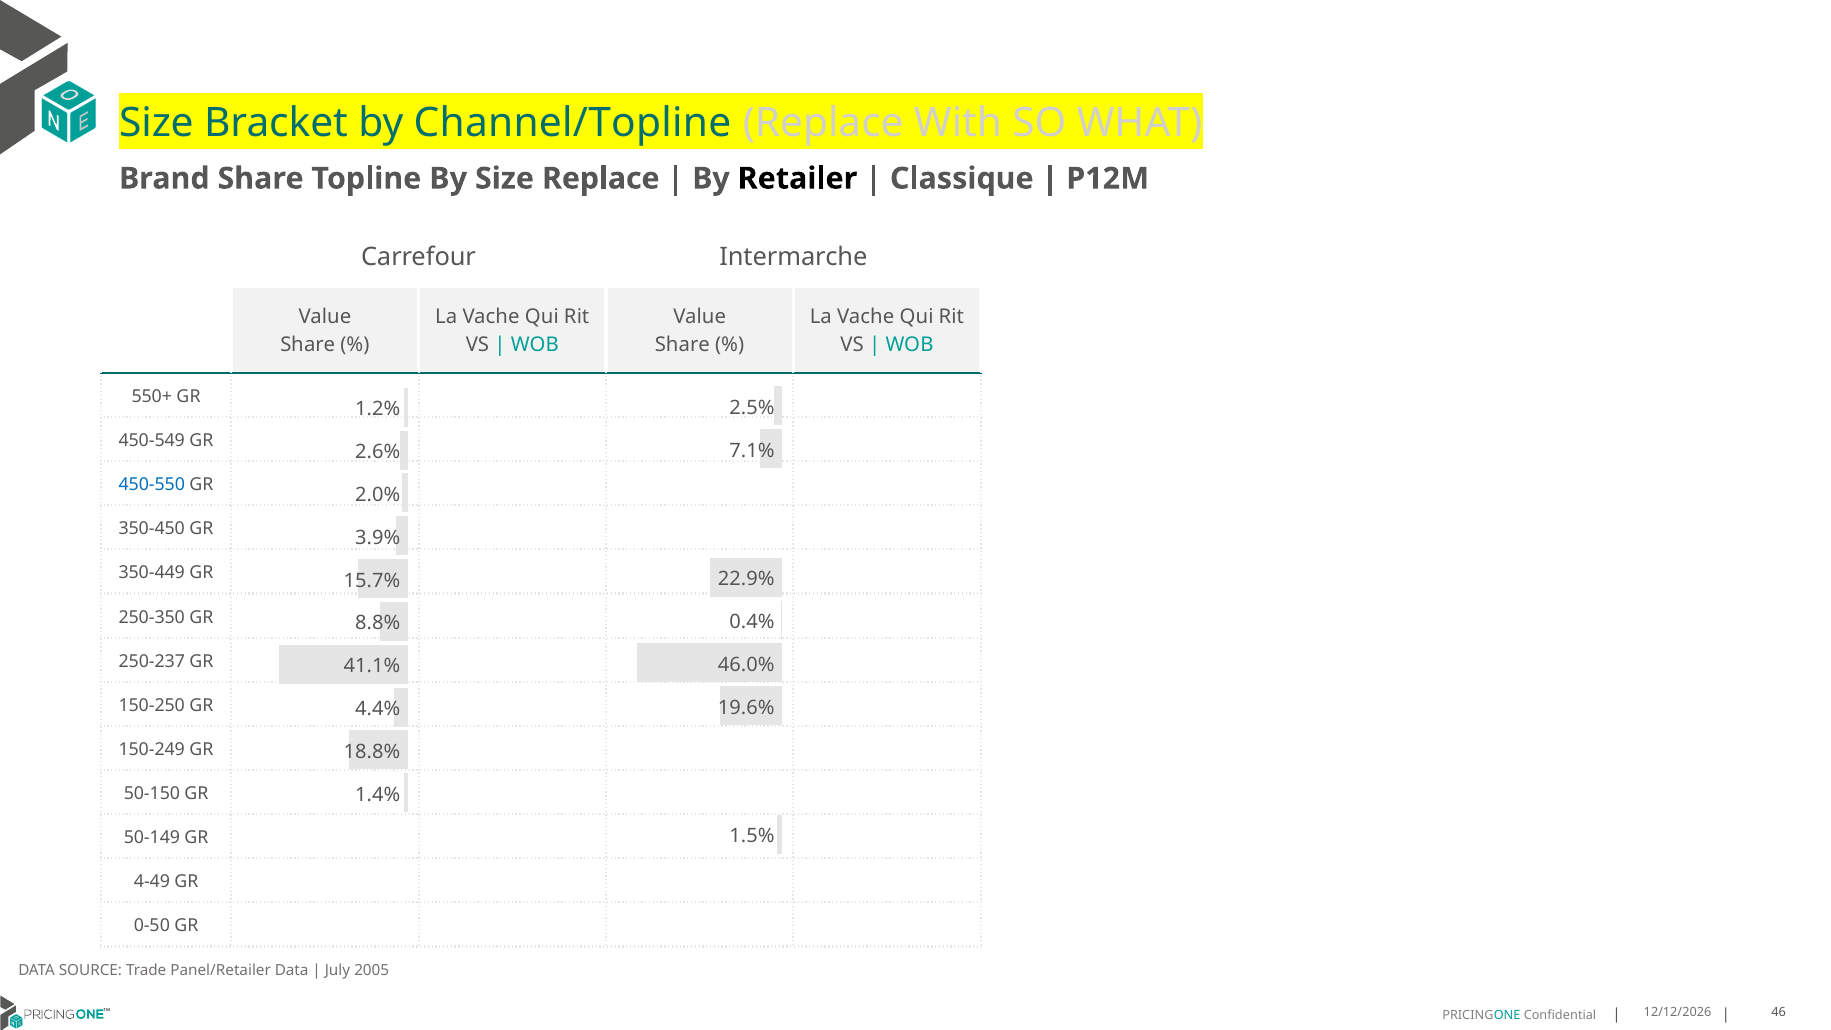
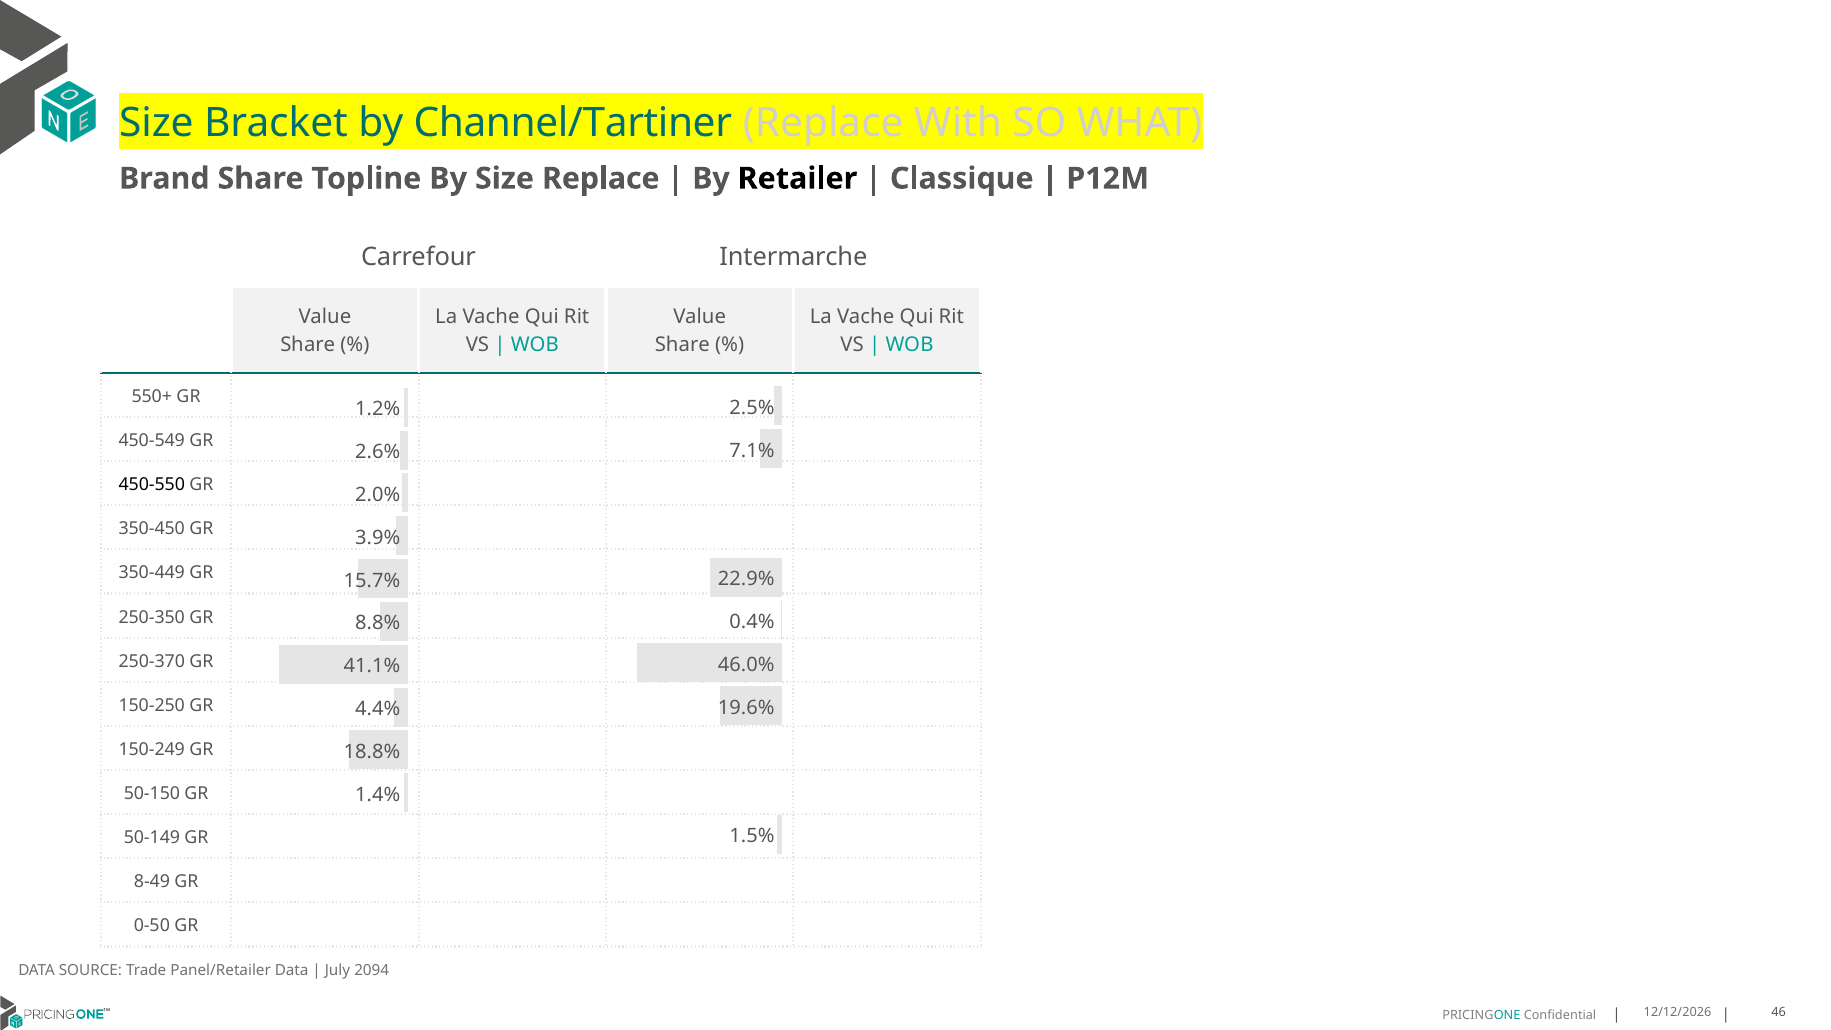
Channel/Topline: Channel/Topline -> Channel/Tartiner
450-550 colour: blue -> black
250-237: 250-237 -> 250-370
4-49: 4-49 -> 8-49
2005: 2005 -> 2094
